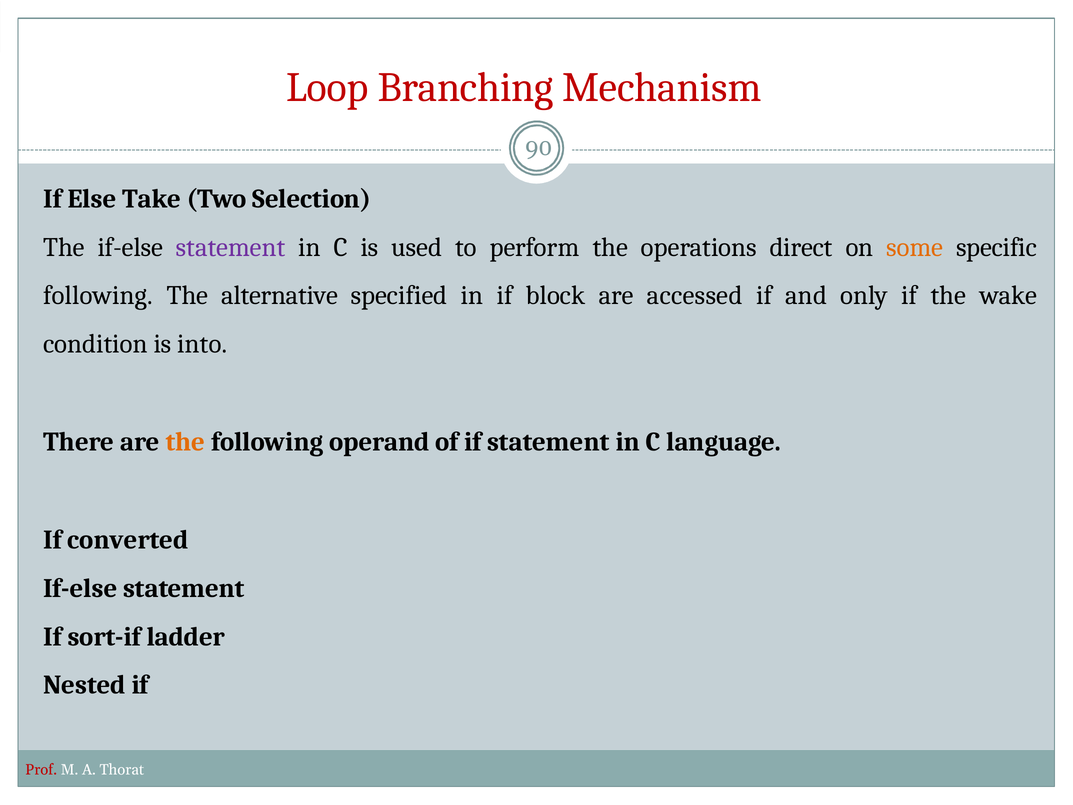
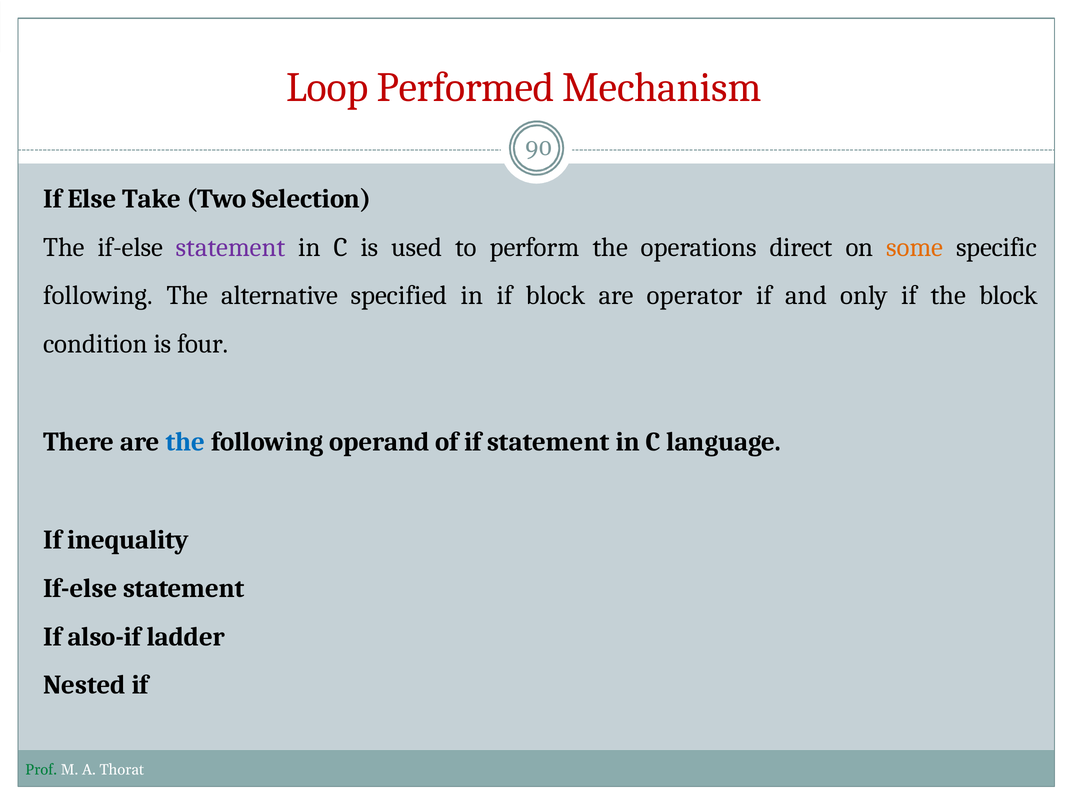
Branching: Branching -> Performed
accessed: accessed -> operator
the wake: wake -> block
into: into -> four
the at (185, 442) colour: orange -> blue
converted: converted -> inequality
sort-if: sort-if -> also-if
Prof colour: red -> green
